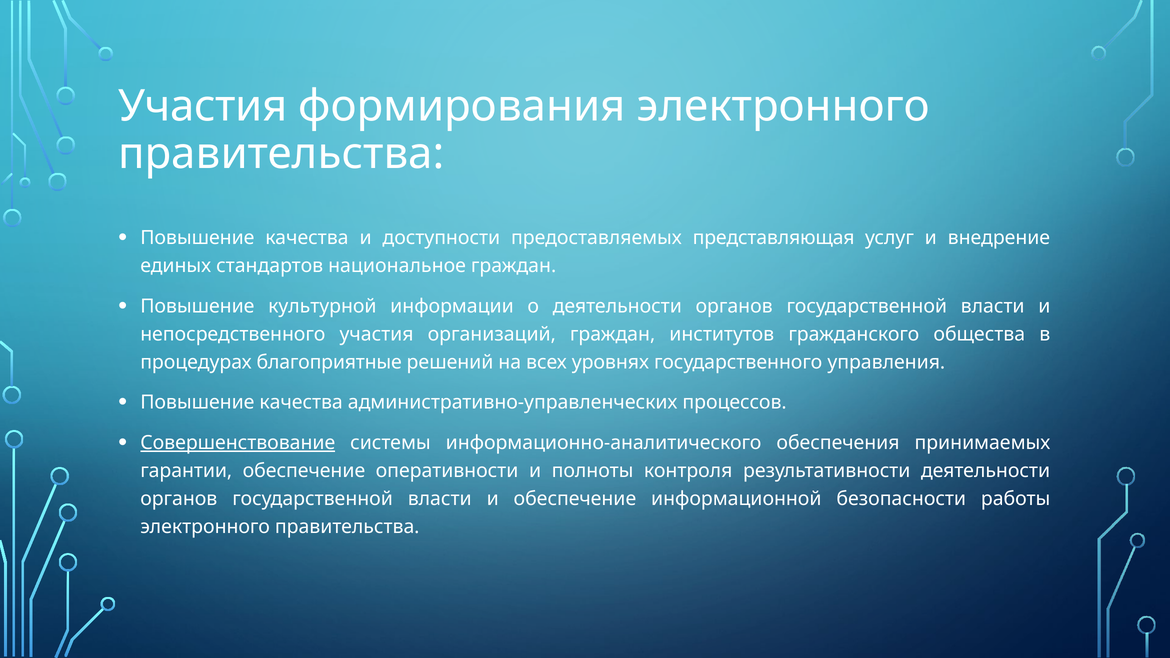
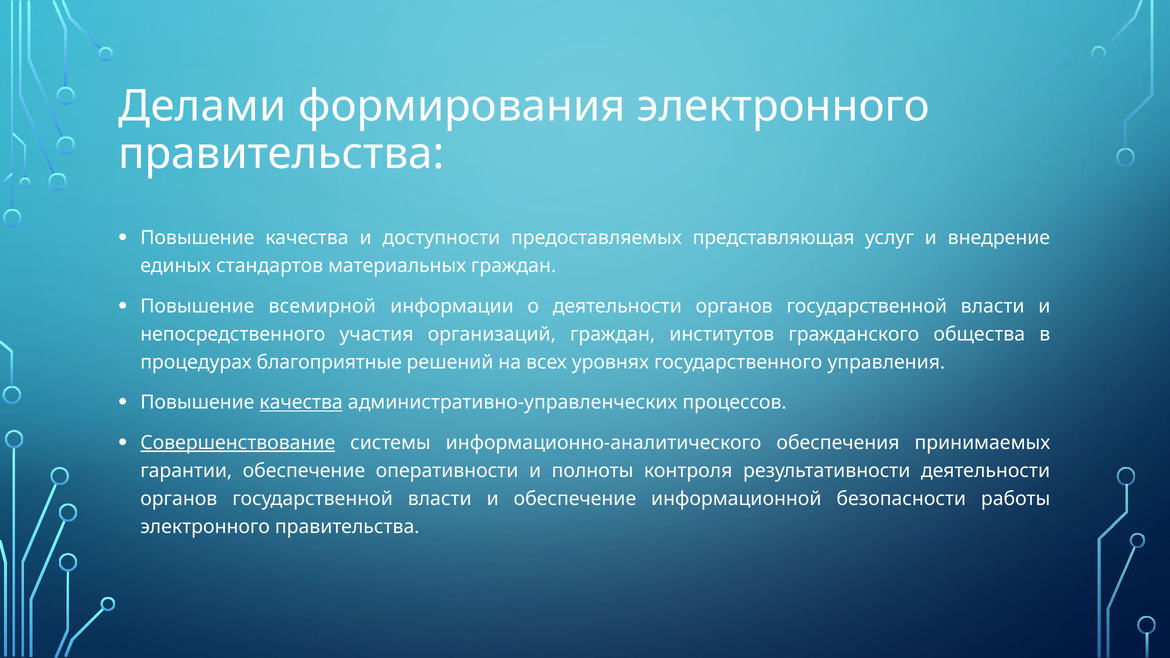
Участия at (203, 106): Участия -> Делами
национальное: национальное -> материальных
культурной: культурной -> всемирной
качества at (301, 403) underline: none -> present
